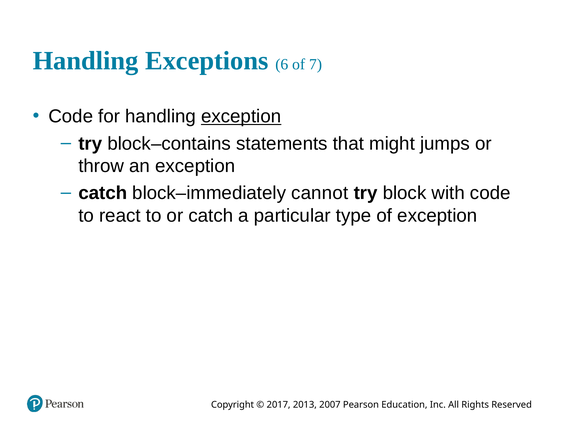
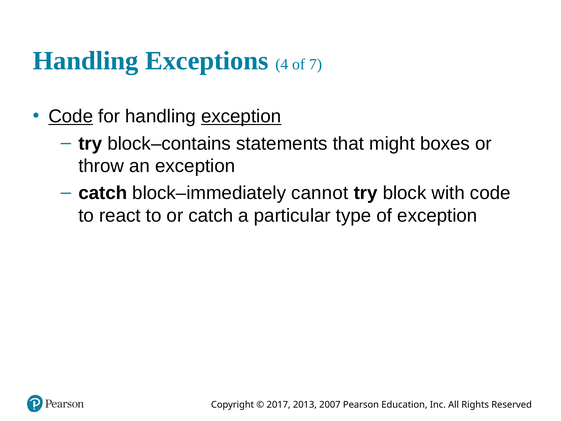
6: 6 -> 4
Code at (71, 116) underline: none -> present
jumps: jumps -> boxes
